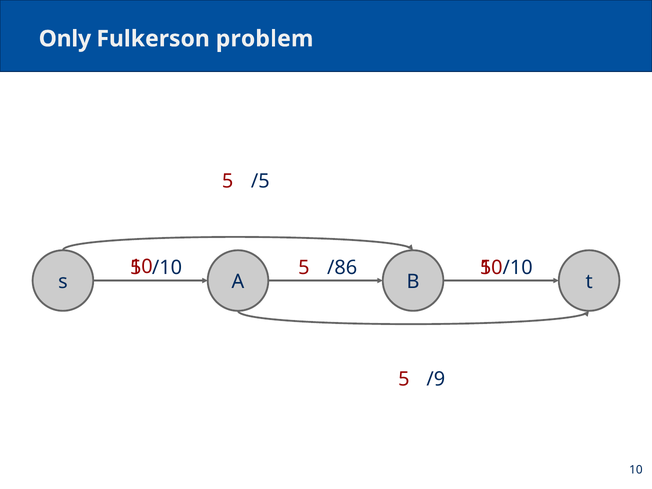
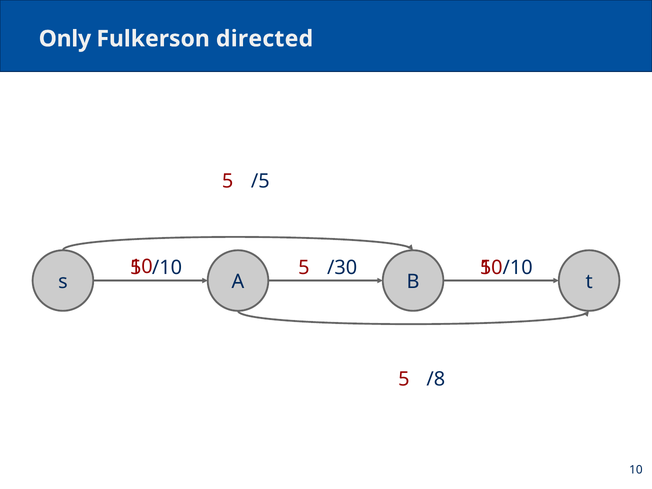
problem: problem -> directed
/86: /86 -> /30
/9: /9 -> /8
